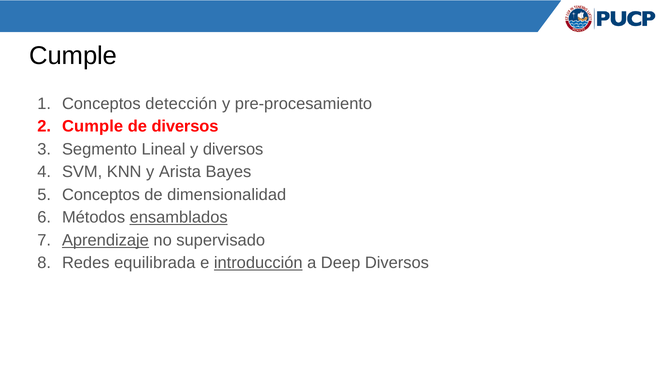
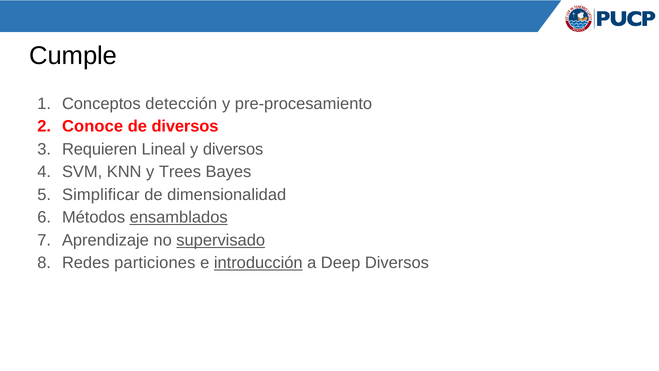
Cumple at (93, 126): Cumple -> Conoce
Segmento: Segmento -> Requieren
Arista: Arista -> Trees
Conceptos at (101, 195): Conceptos -> Simplificar
Aprendizaje underline: present -> none
supervisado underline: none -> present
equilibrada: equilibrada -> particiones
